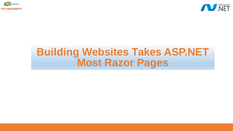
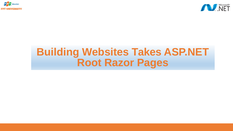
Most: Most -> Root
